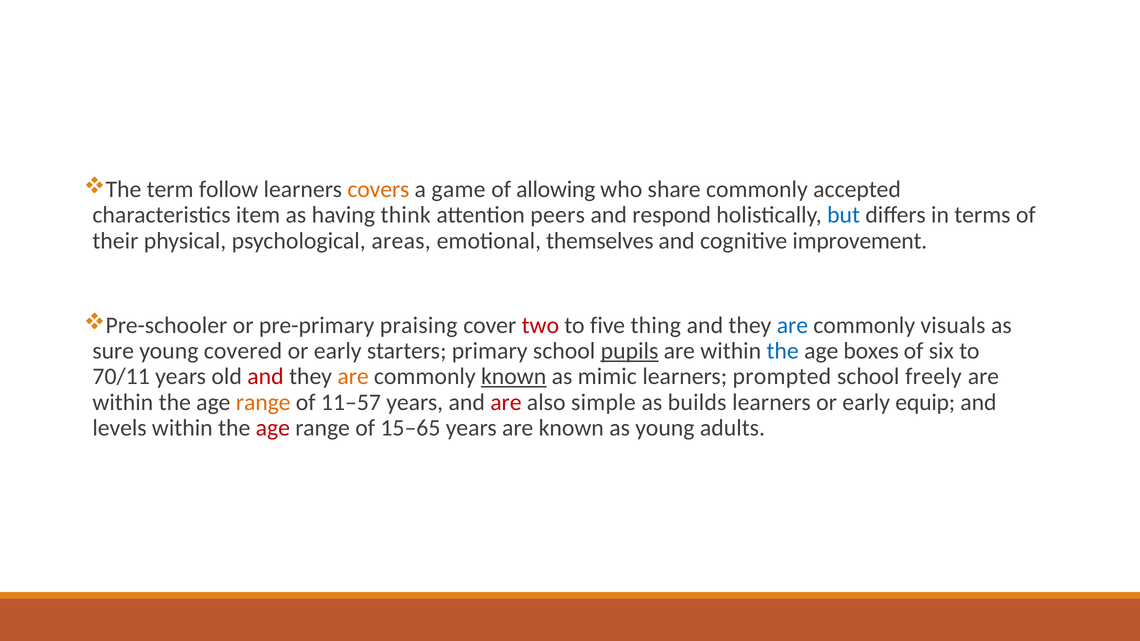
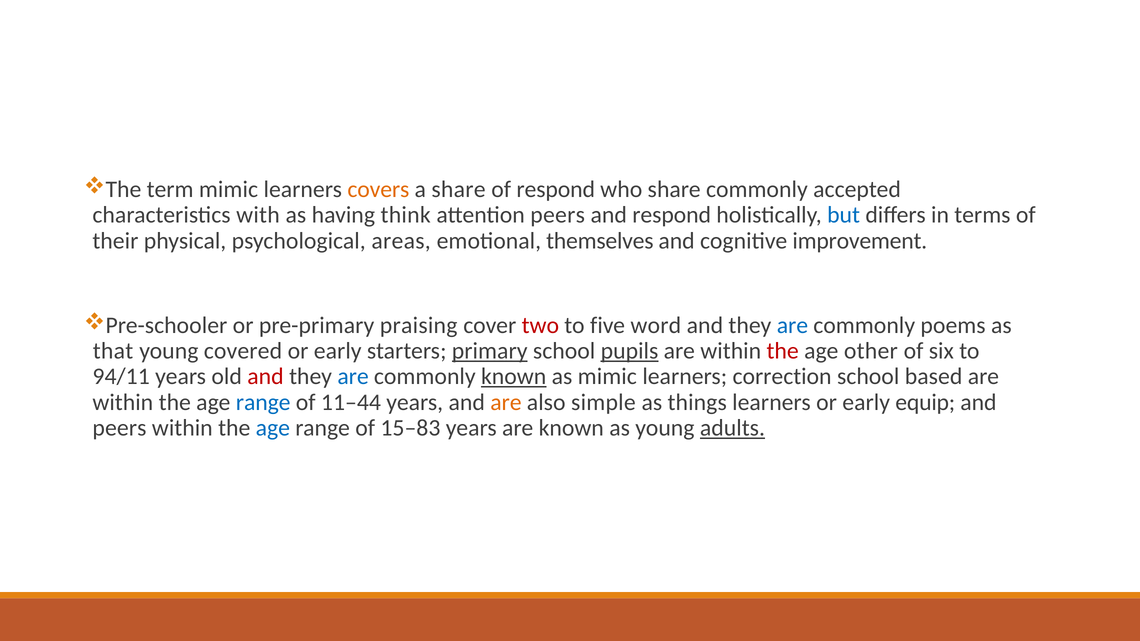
term follow: follow -> mimic
a game: game -> share
of allowing: allowing -> respond
item: item -> with
thing: thing -> word
visuals: visuals -> poems
sure: sure -> that
primary underline: none -> present
the at (783, 351) colour: blue -> red
boxes: boxes -> other
70/11: 70/11 -> 94/11
are at (353, 377) colour: orange -> blue
prompted: prompted -> correction
freely: freely -> based
range at (263, 402) colour: orange -> blue
11–57: 11–57 -> 11–44
are at (506, 402) colour: red -> orange
builds: builds -> things
levels at (120, 428): levels -> peers
age at (273, 428) colour: red -> blue
15–65: 15–65 -> 15–83
adults underline: none -> present
